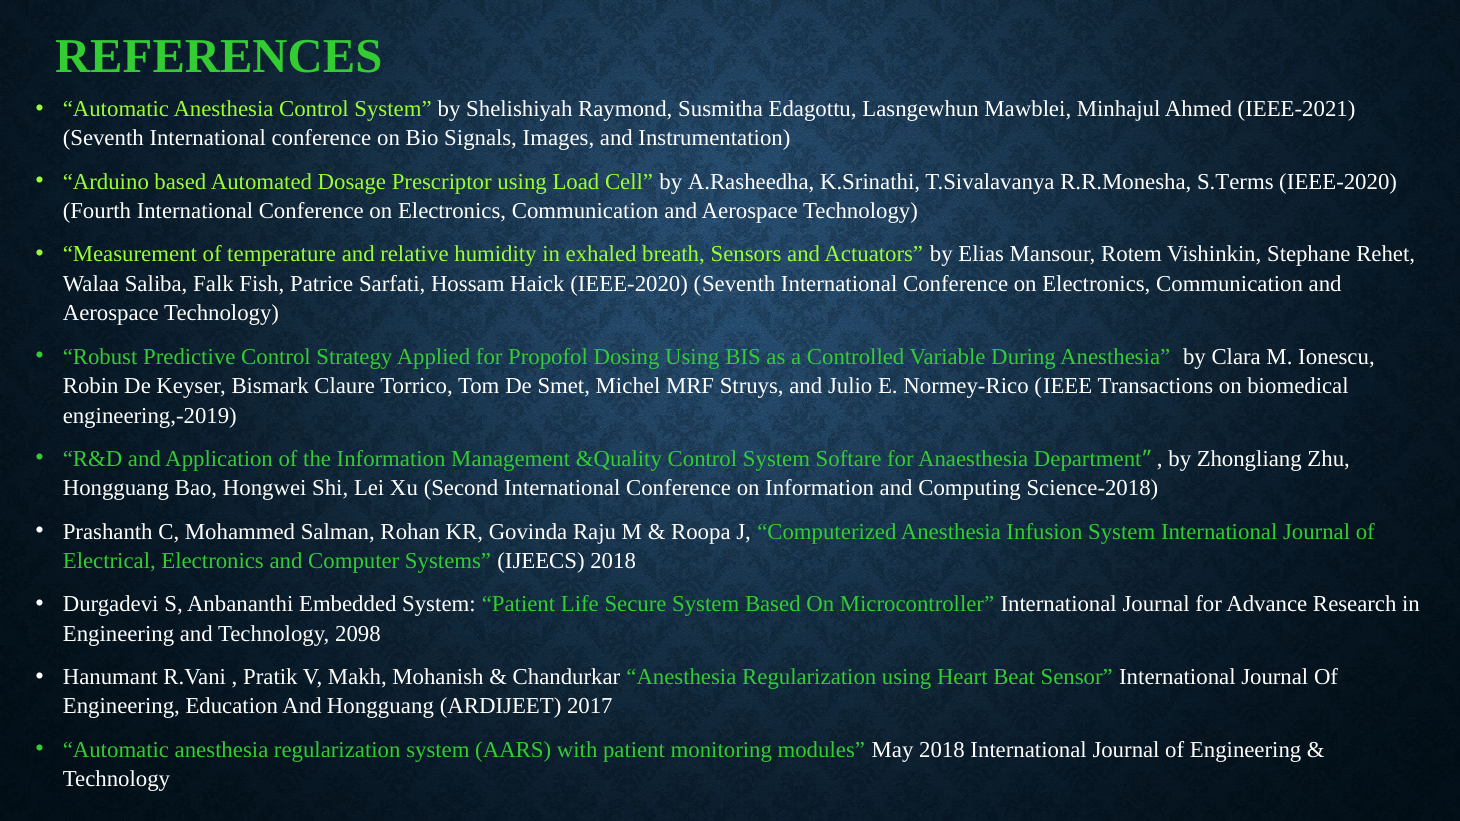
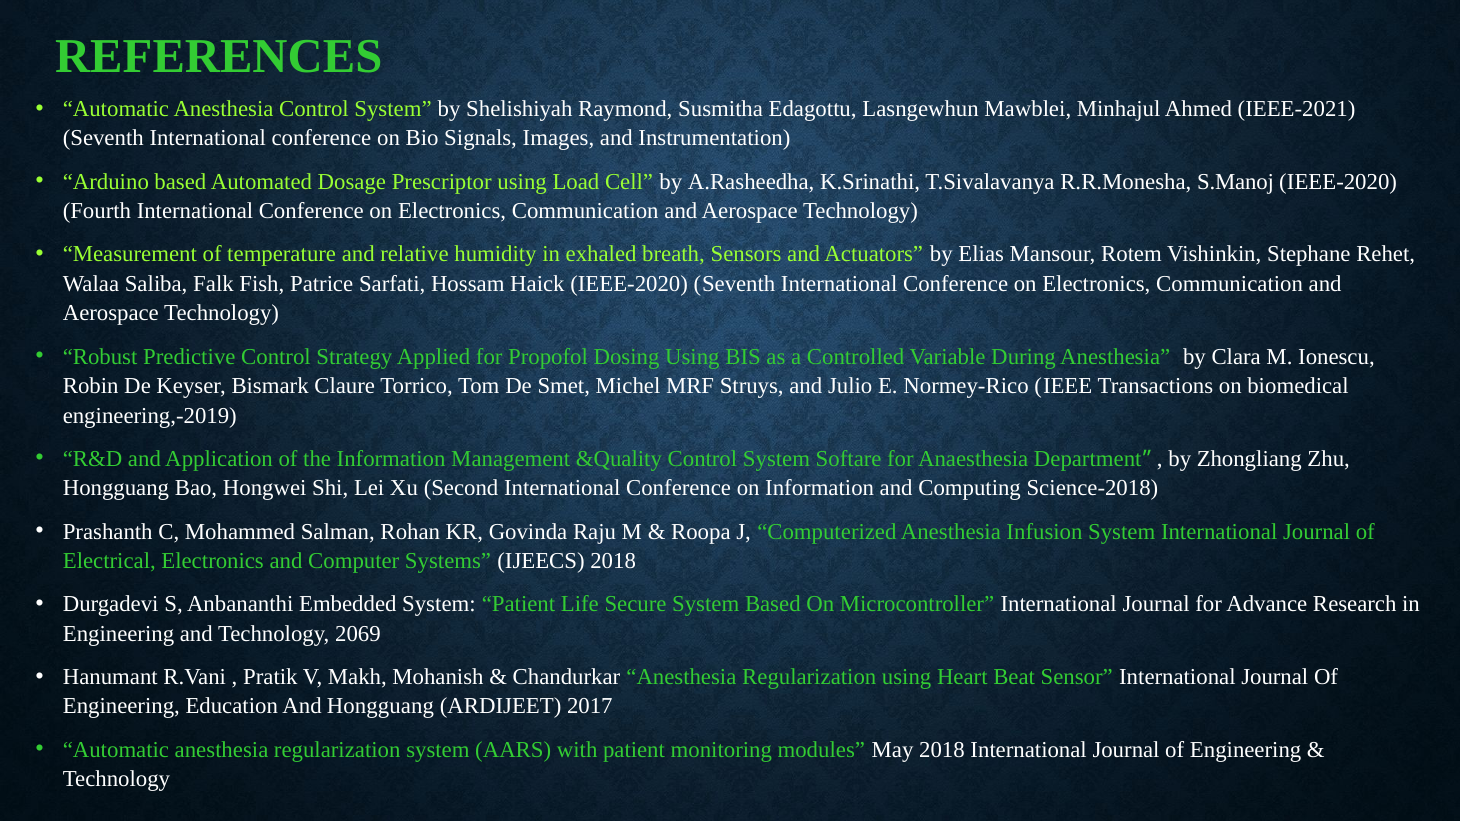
S.Terms: S.Terms -> S.Manoj
2098: 2098 -> 2069
